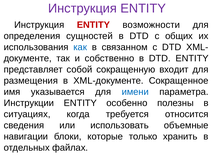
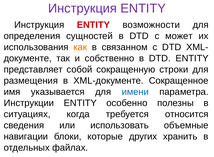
общих: общих -> может
как colour: blue -> orange
входит: входит -> строки
только: только -> других
